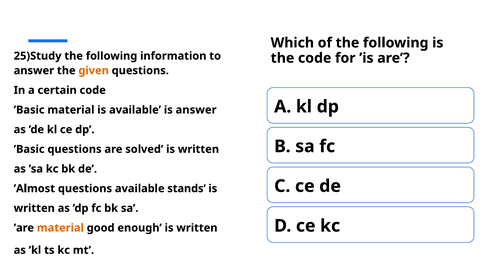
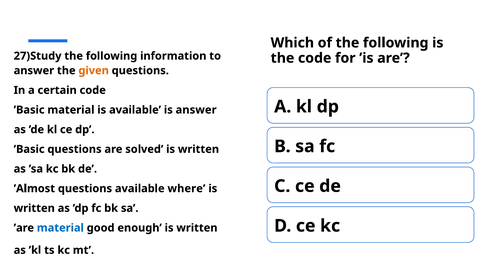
25)Study: 25)Study -> 27)Study
stands: stands -> where
material at (60, 228) colour: orange -> blue
